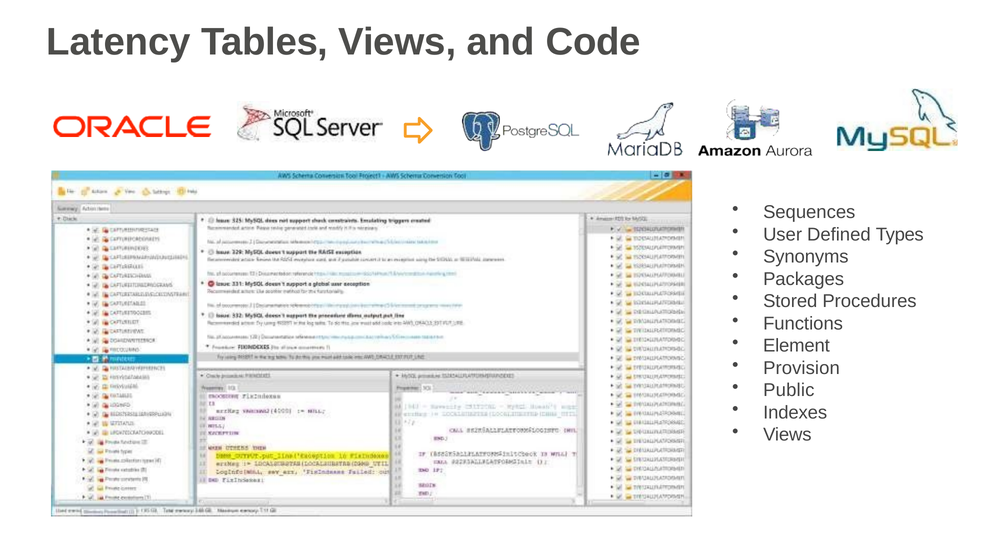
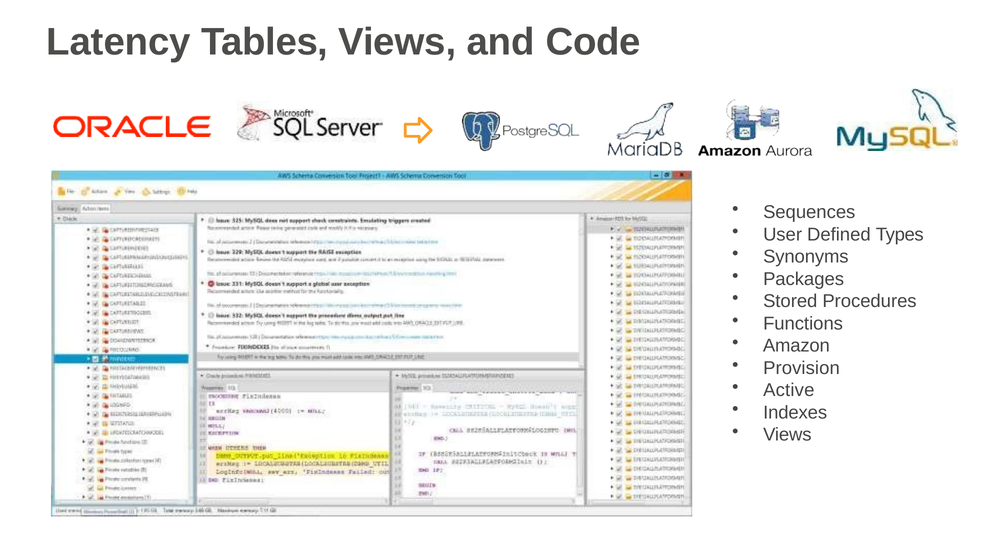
Element: Element -> Amazon
Public: Public -> Active
